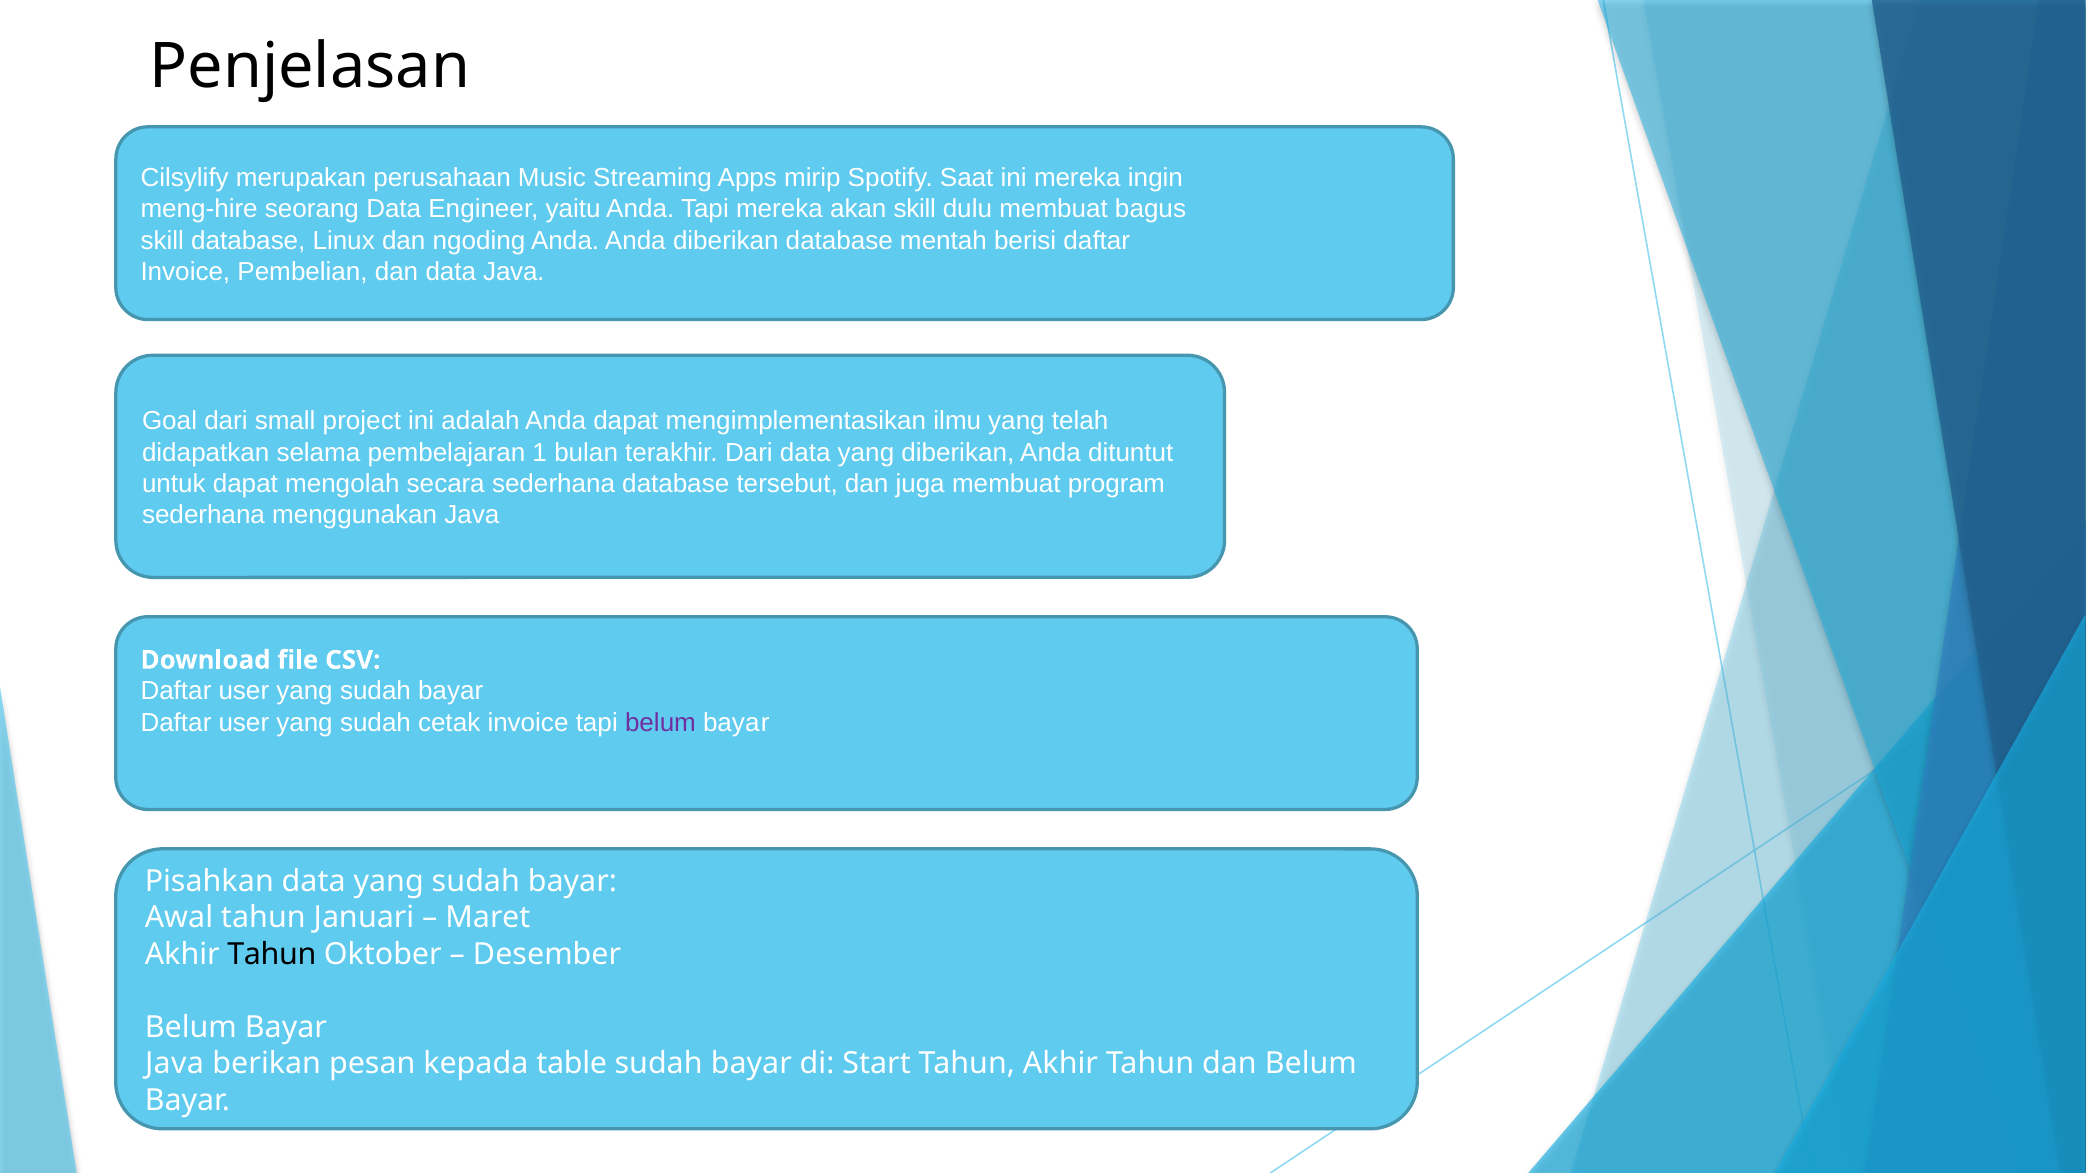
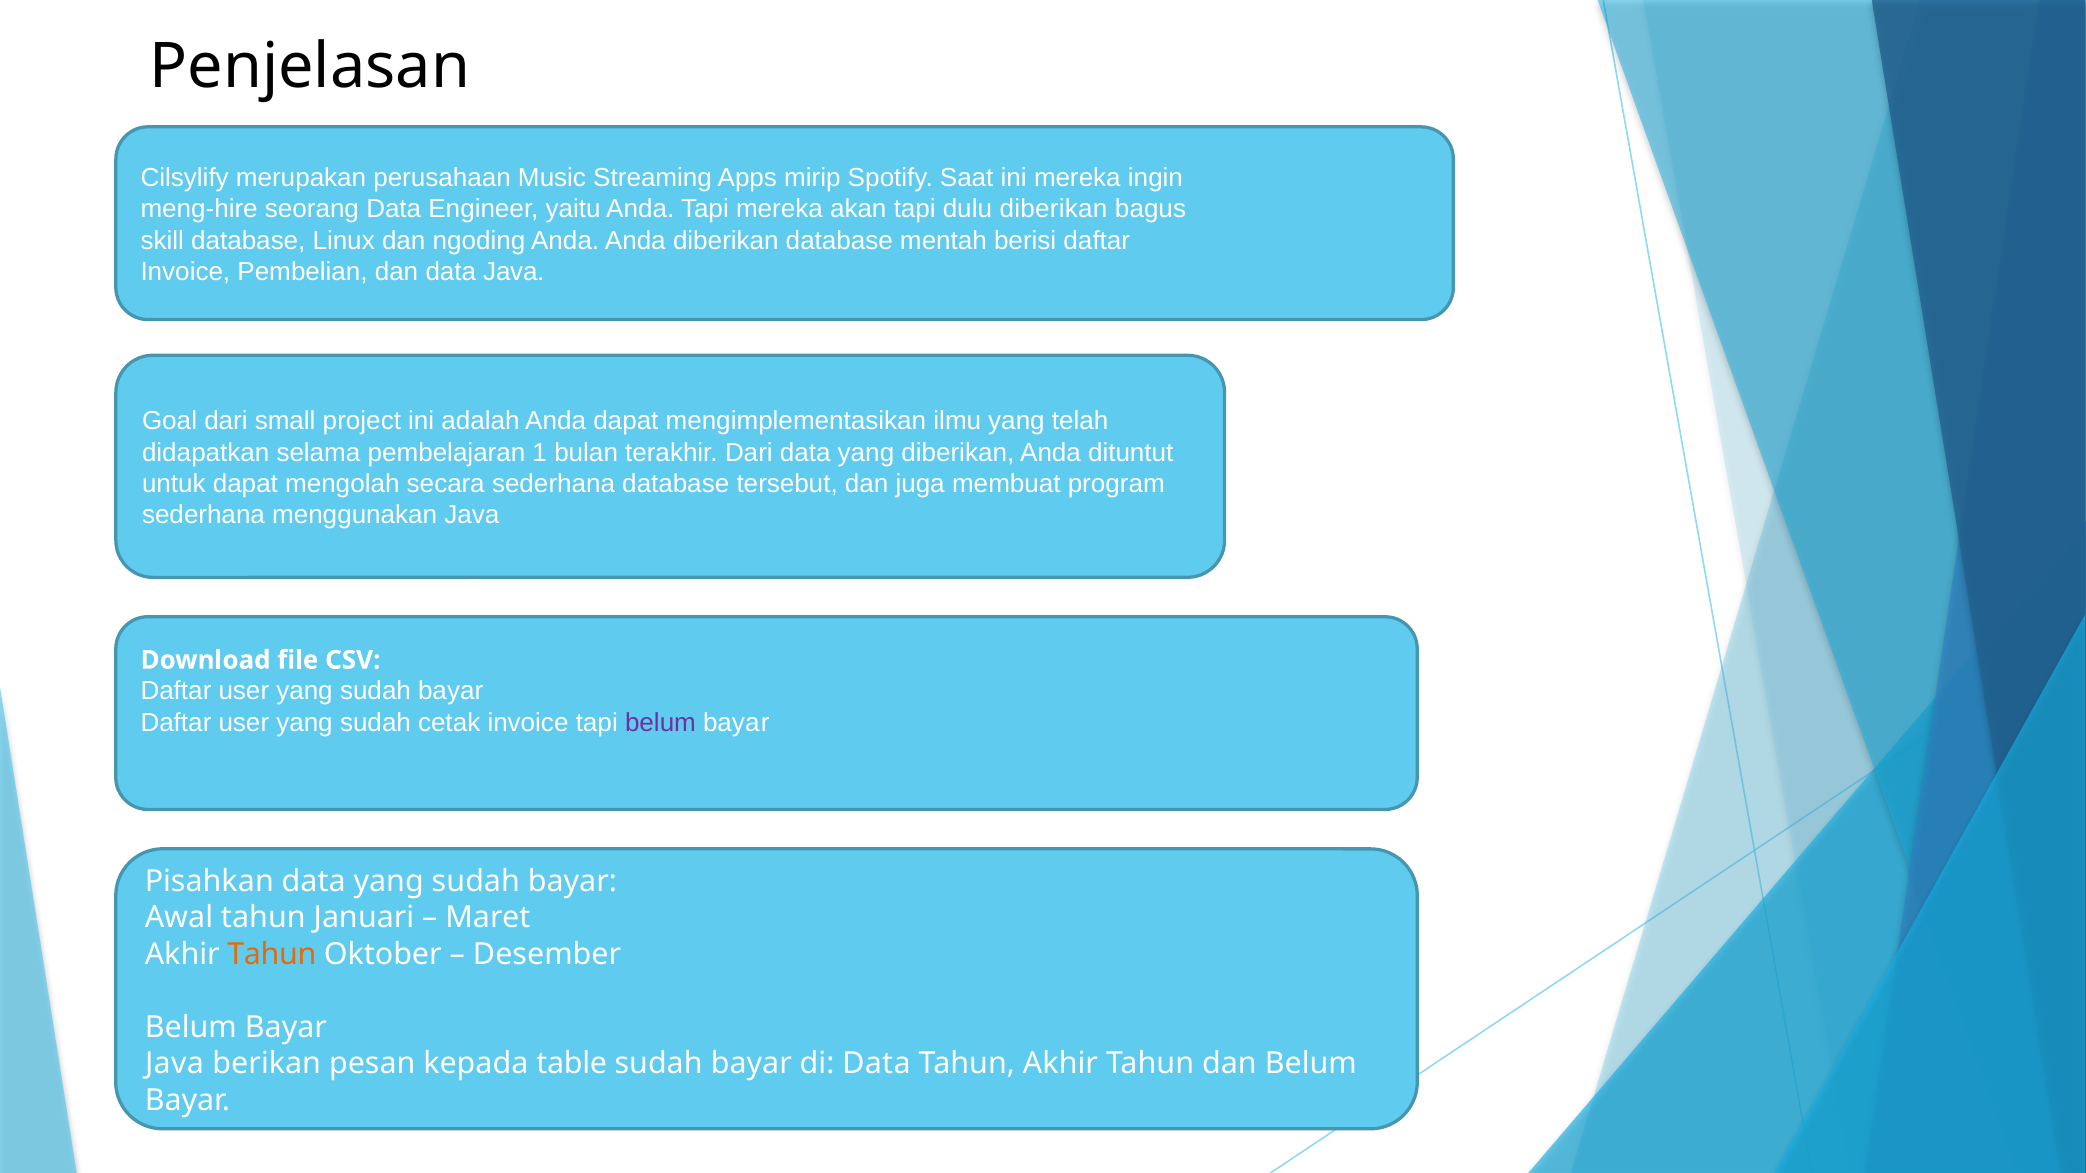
akan skill: skill -> tapi
dulu membuat: membuat -> diberikan
Tahun at (272, 955) colour: black -> orange
di Start: Start -> Data
